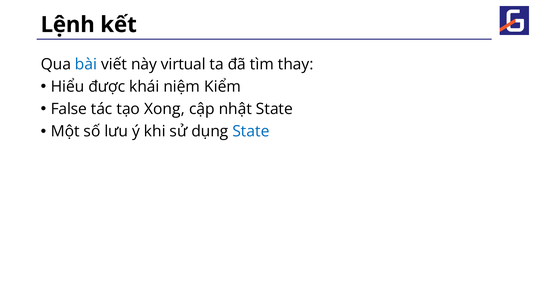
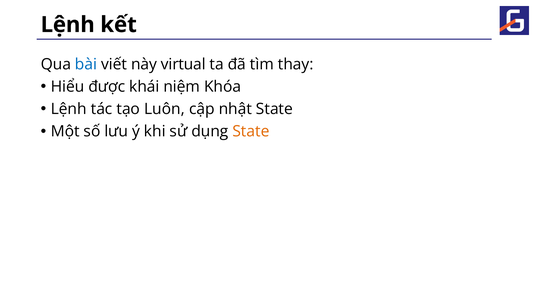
Kiểm: Kiểm -> Khóa
False at (69, 109): False -> Lệnh
Xong: Xong -> Luôn
State at (251, 131) colour: blue -> orange
